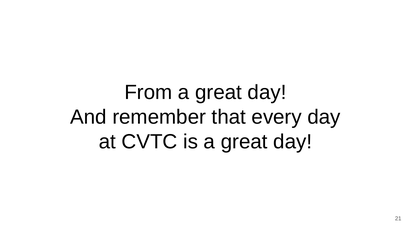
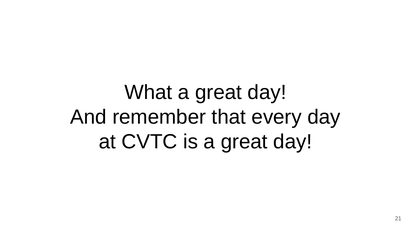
From: From -> What
